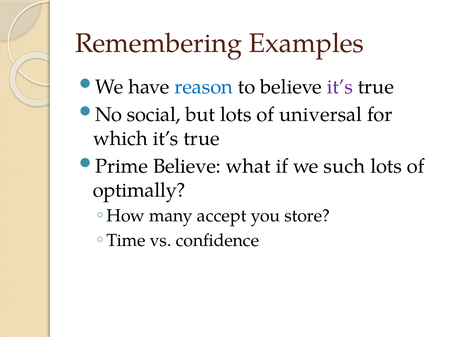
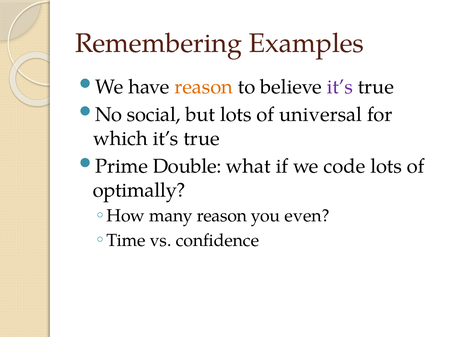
reason at (204, 87) colour: blue -> orange
Prime Believe: Believe -> Double
such: such -> code
many accept: accept -> reason
store: store -> even
